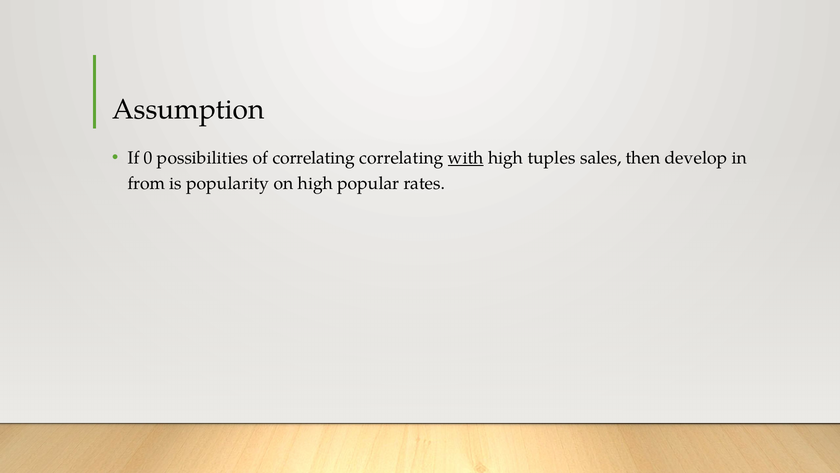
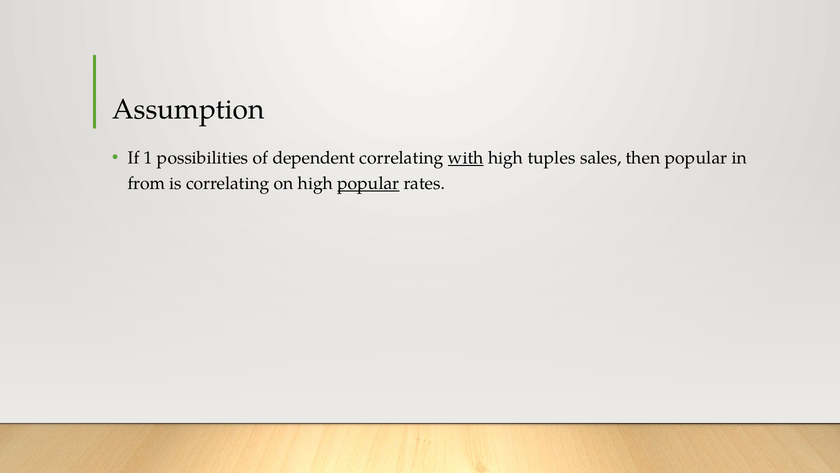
0: 0 -> 1
of correlating: correlating -> dependent
then develop: develop -> popular
is popularity: popularity -> correlating
popular at (368, 183) underline: none -> present
